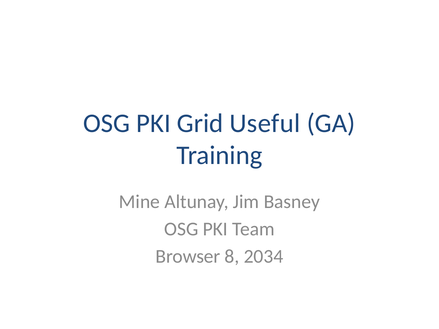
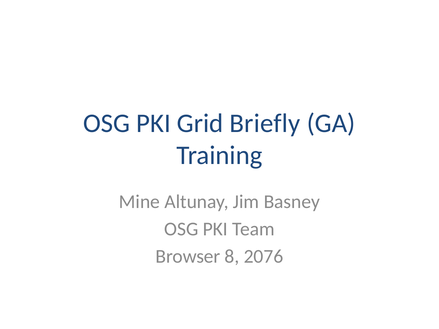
Useful: Useful -> Briefly
2034: 2034 -> 2076
